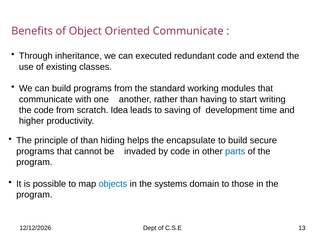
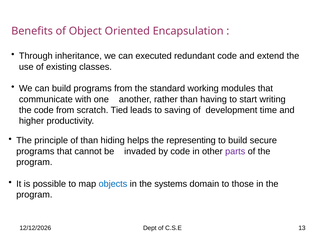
Oriented Communicate: Communicate -> Encapsulation
Idea: Idea -> Tied
encapsulate: encapsulate -> representing
parts colour: blue -> purple
